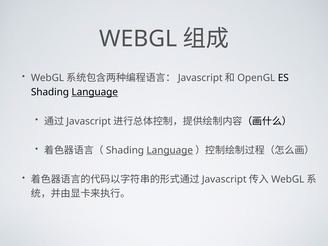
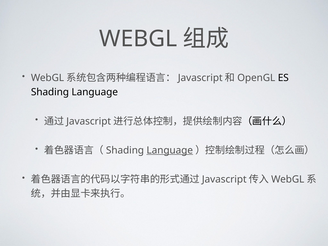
Language at (95, 92) underline: present -> none
